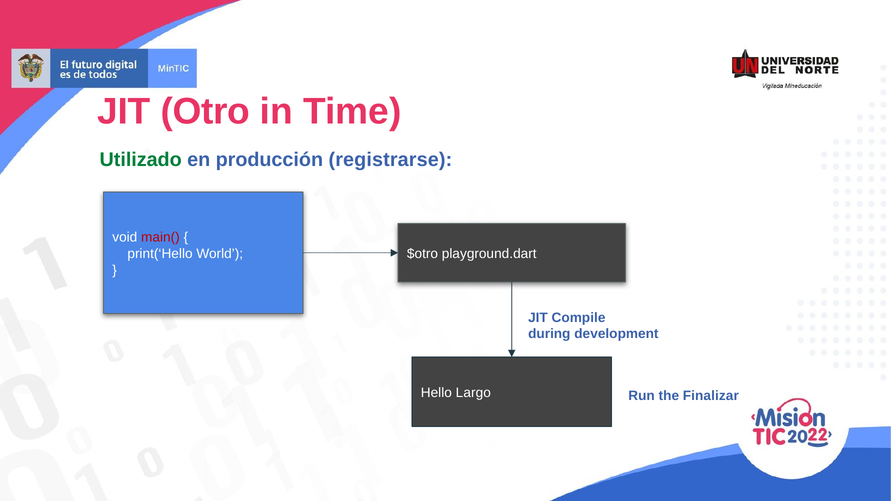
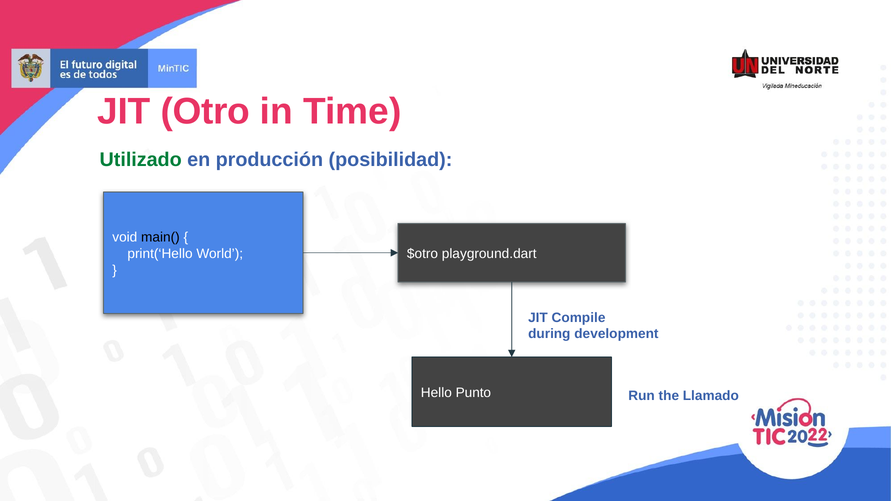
registrarse: registrarse -> posibilidad
main( colour: red -> black
Largo: Largo -> Punto
Finalizar: Finalizar -> Llamado
